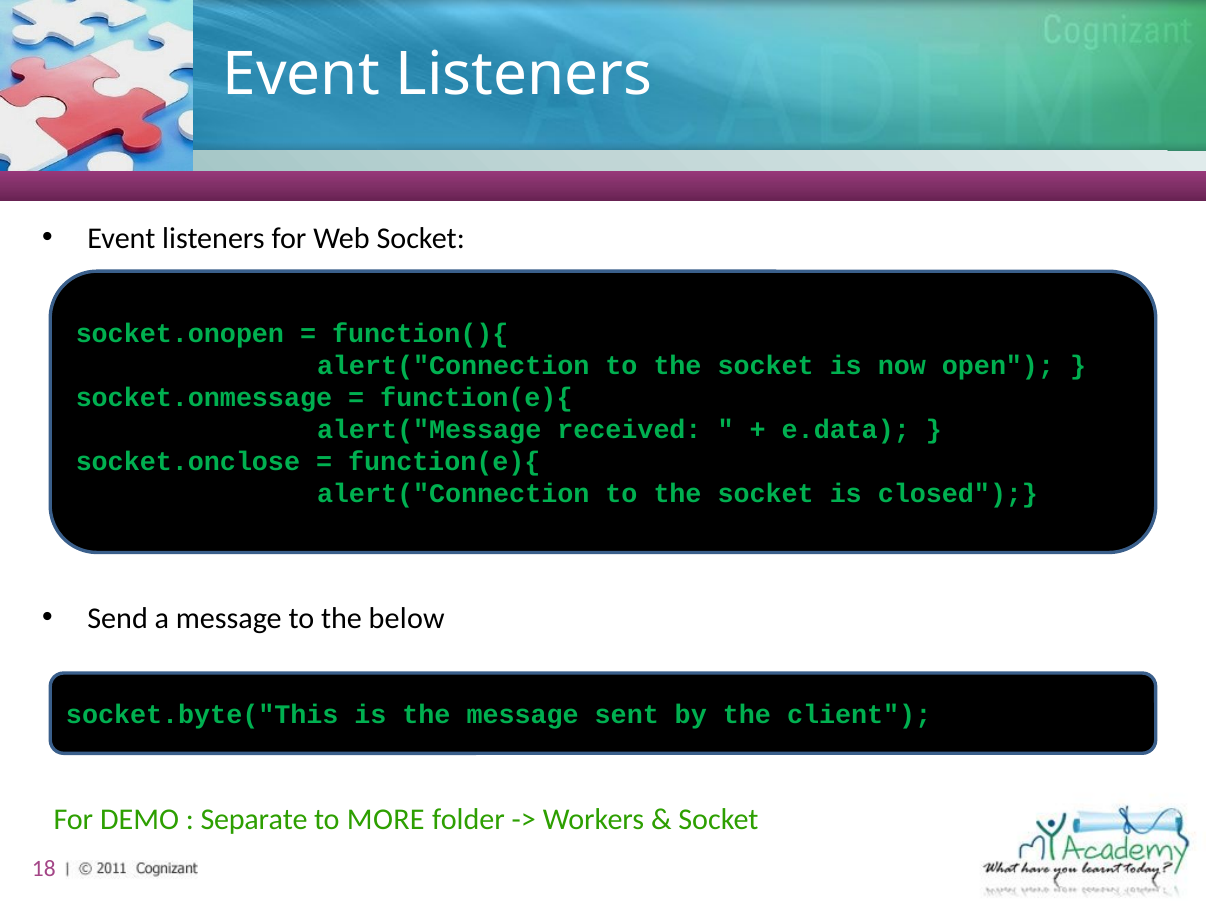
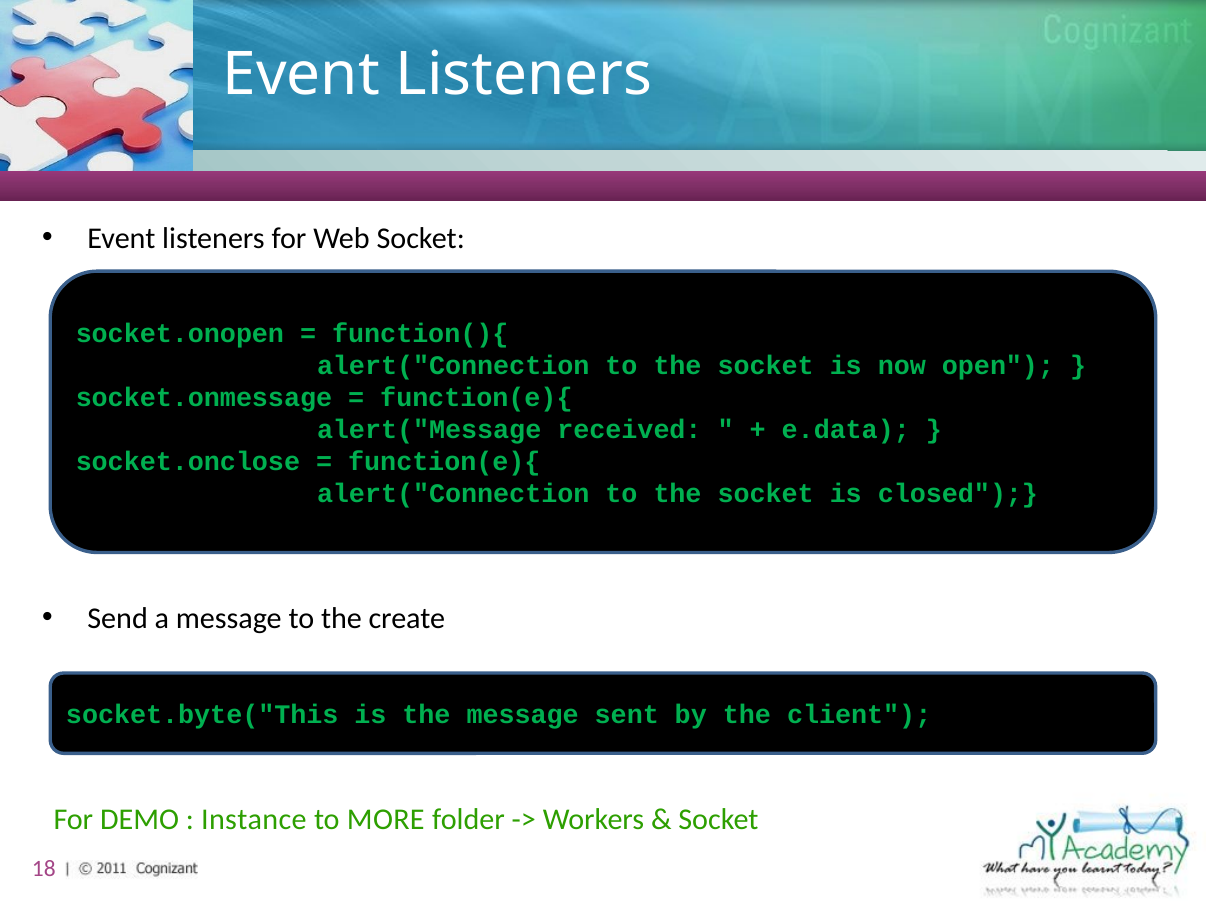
below: below -> create
Separate: Separate -> Instance
